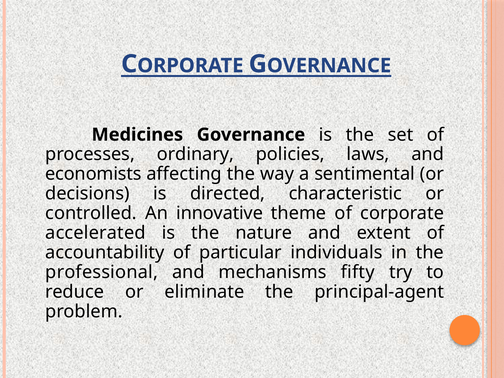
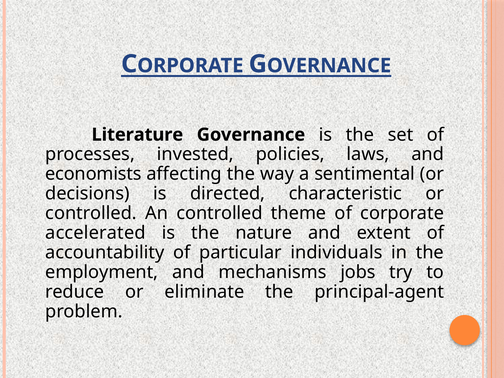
Medicines: Medicines -> Literature
ordinary: ordinary -> invested
An innovative: innovative -> controlled
professional: professional -> employment
fifty: fifty -> jobs
